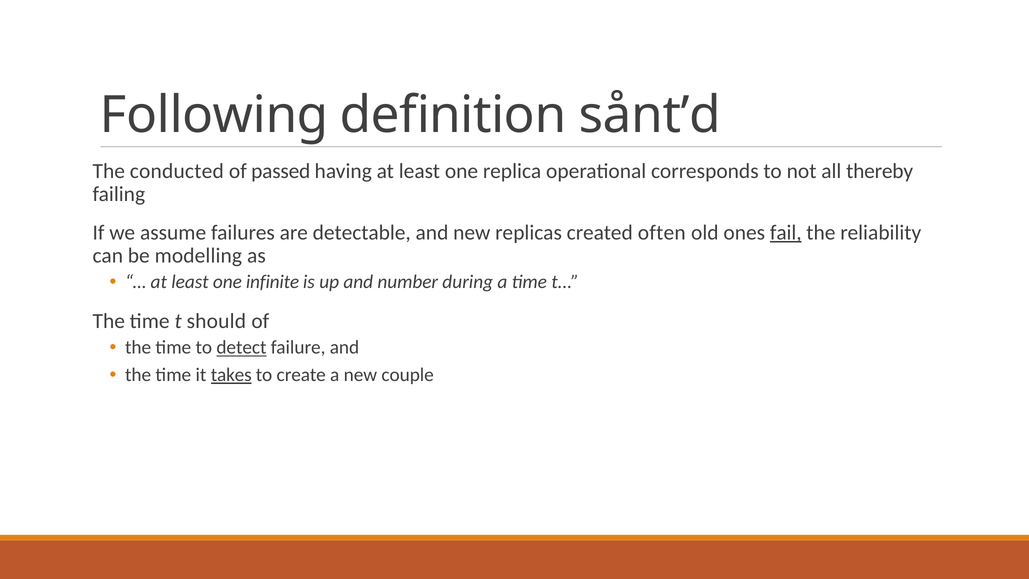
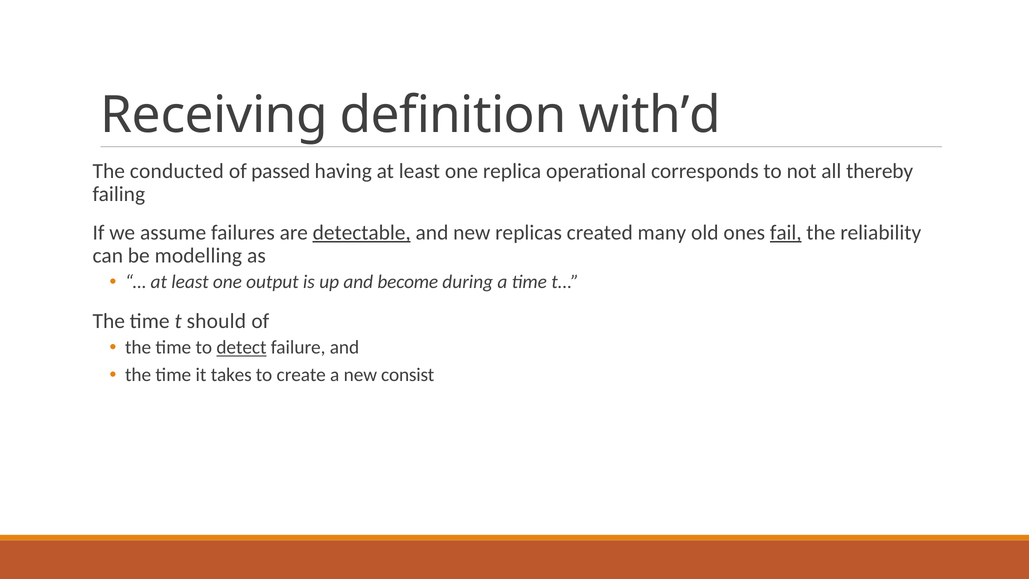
Following: Following -> Receiving
sånt’d: sånt’d -> with’d
detectable underline: none -> present
often: often -> many
infinite: infinite -> output
number: number -> become
takes underline: present -> none
couple: couple -> consist
